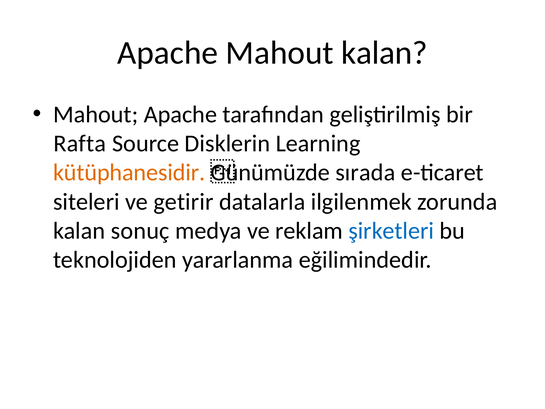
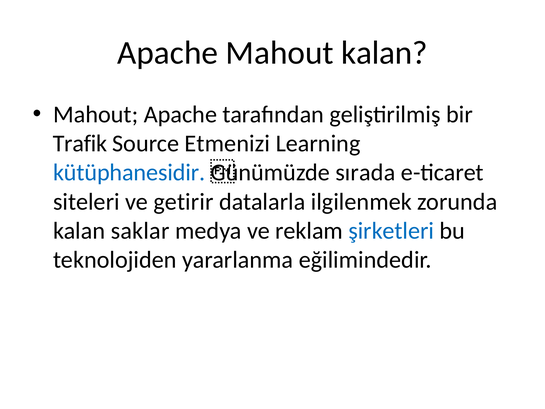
Rafta: Rafta -> Trafik
Disklerin: Disklerin -> Etmenizi
kütüphanesidir colour: orange -> blue
sonuç: sonuç -> saklar
